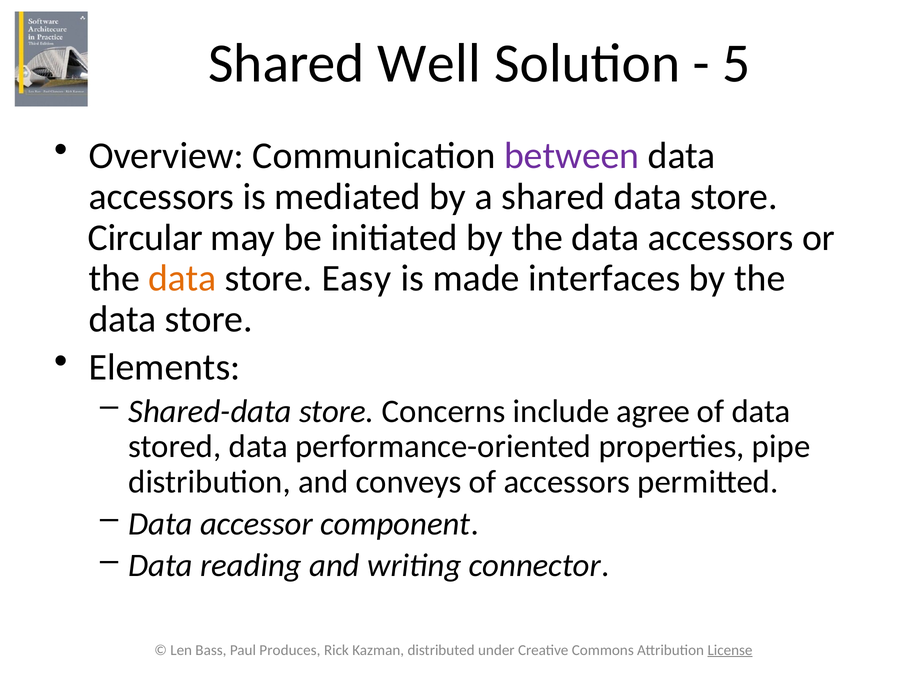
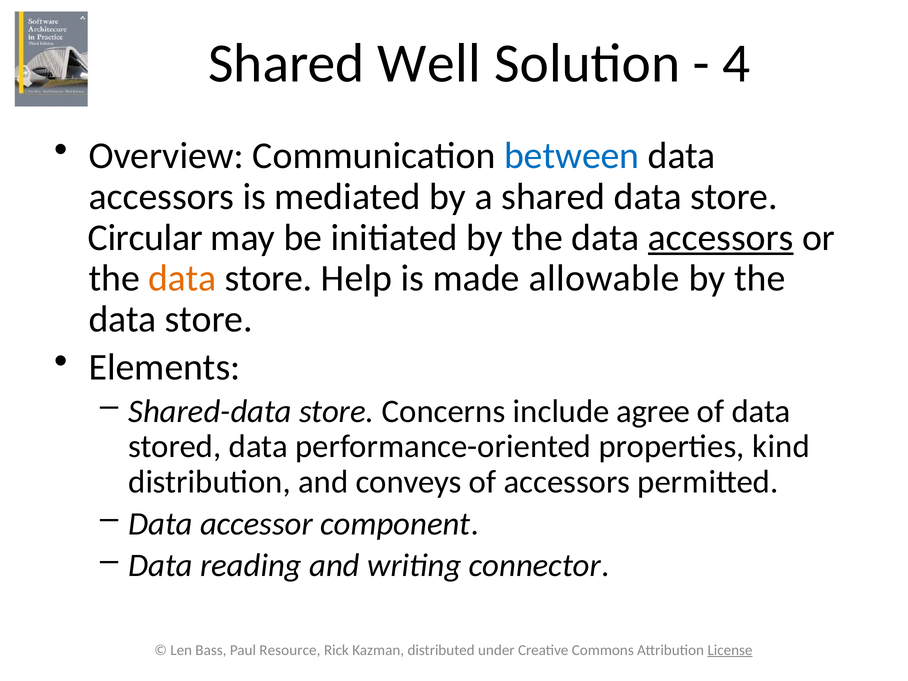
5: 5 -> 4
between colour: purple -> blue
accessors at (721, 238) underline: none -> present
Easy: Easy -> Help
interfaces: interfaces -> allowable
pipe: pipe -> kind
Produces: Produces -> Resource
